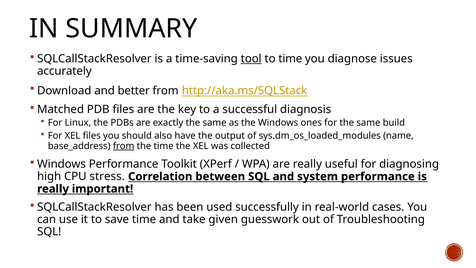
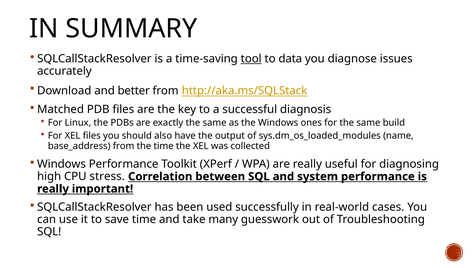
to time: time -> data
from at (124, 146) underline: present -> none
given: given -> many
